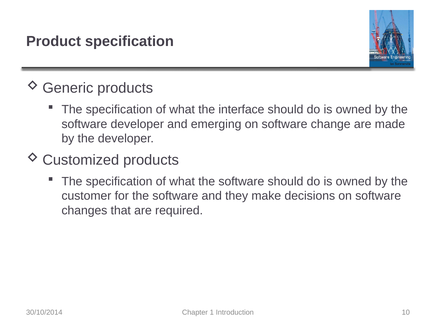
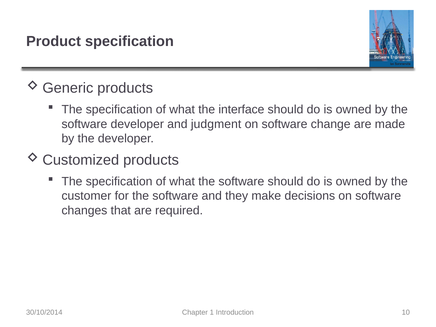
emerging: emerging -> judgment
